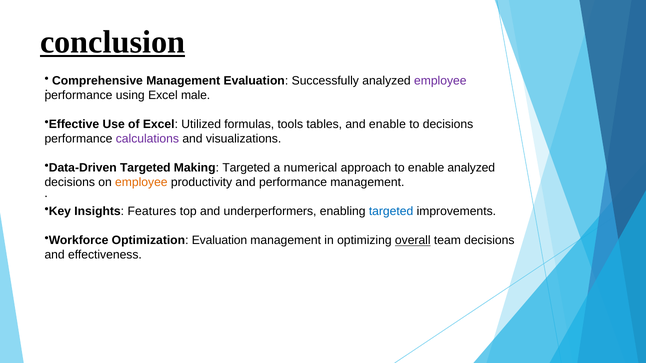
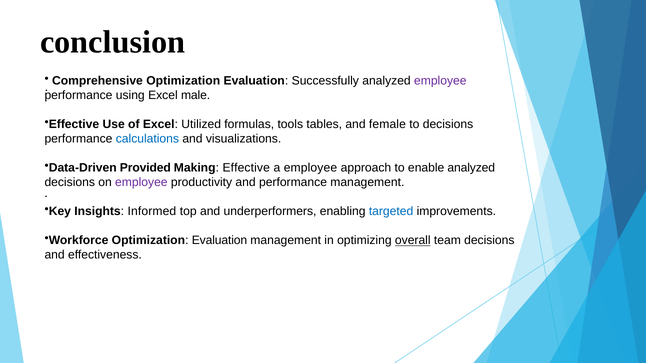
conclusion underline: present -> none
Comprehensive Management: Management -> Optimization
and enable: enable -> female
calculations colour: purple -> blue
Data-Driven Targeted: Targeted -> Provided
Making Targeted: Targeted -> Effective
a numerical: numerical -> employee
employee at (141, 183) colour: orange -> purple
Features: Features -> Informed
